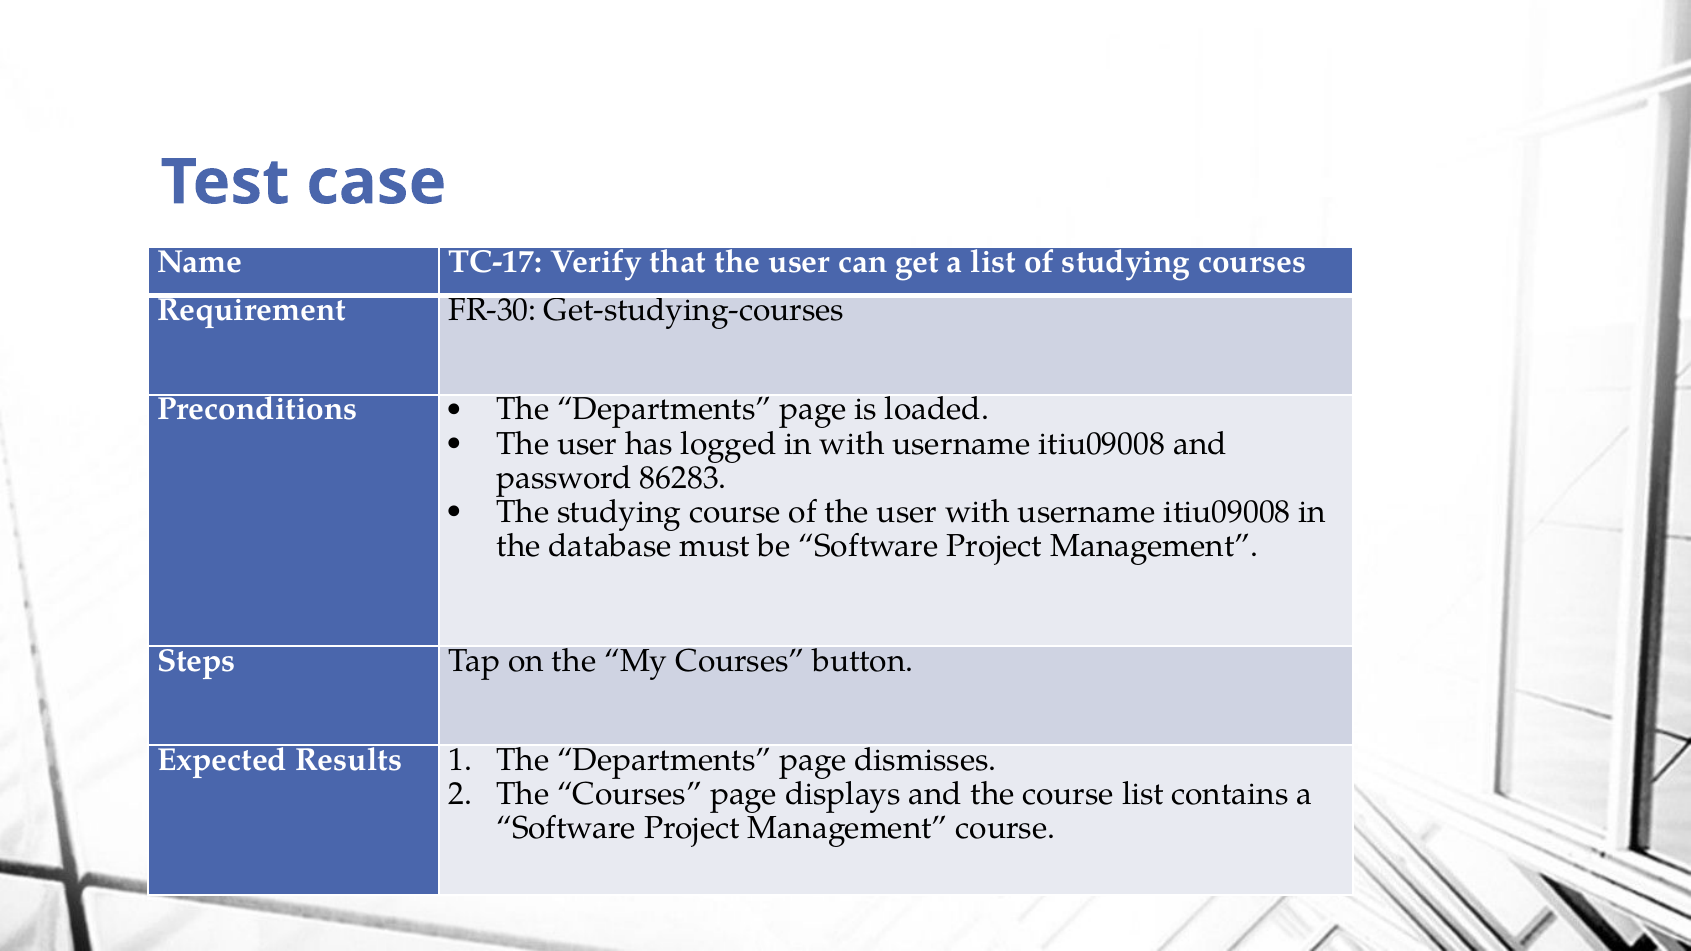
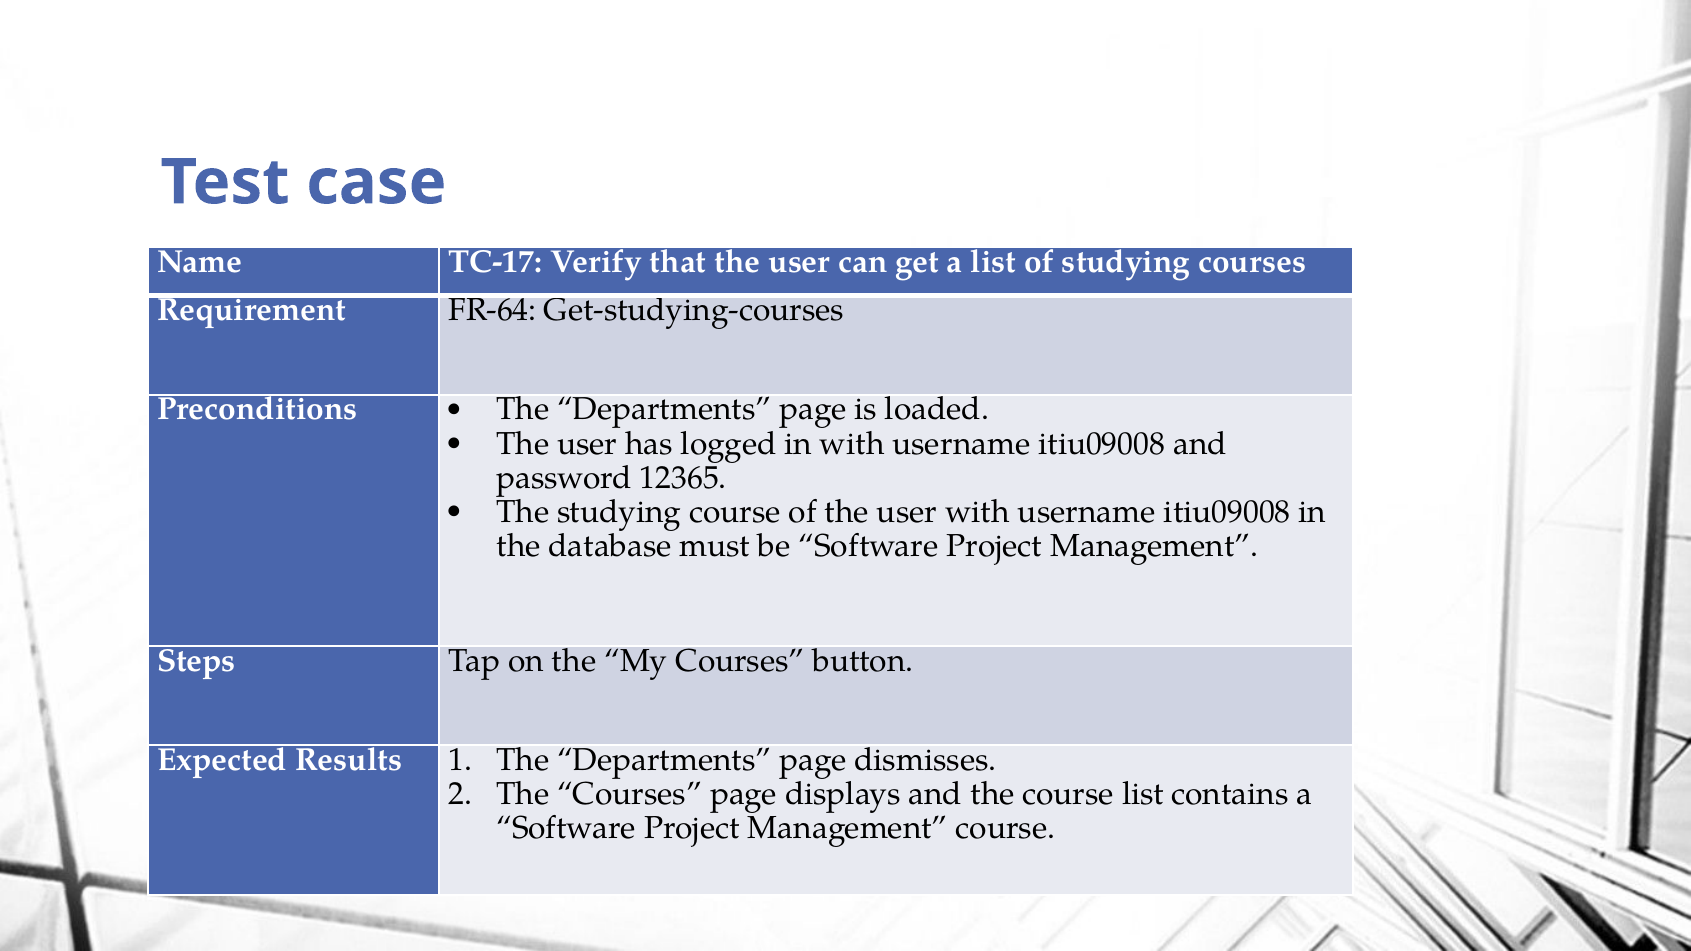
FR-30: FR-30 -> FR-64
86283: 86283 -> 12365
